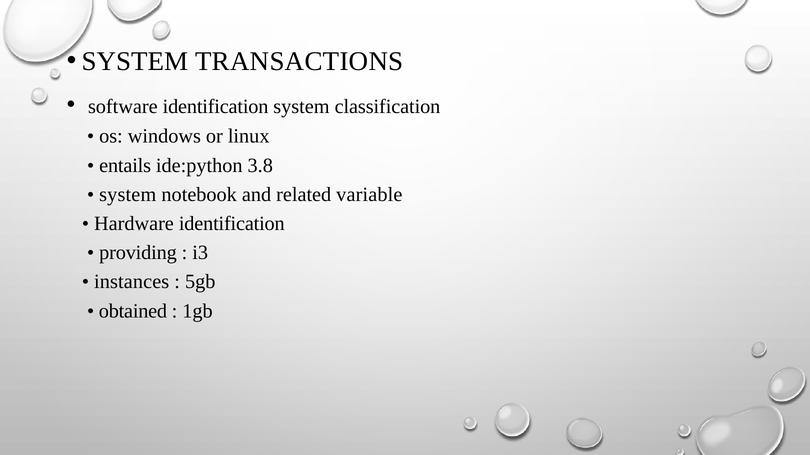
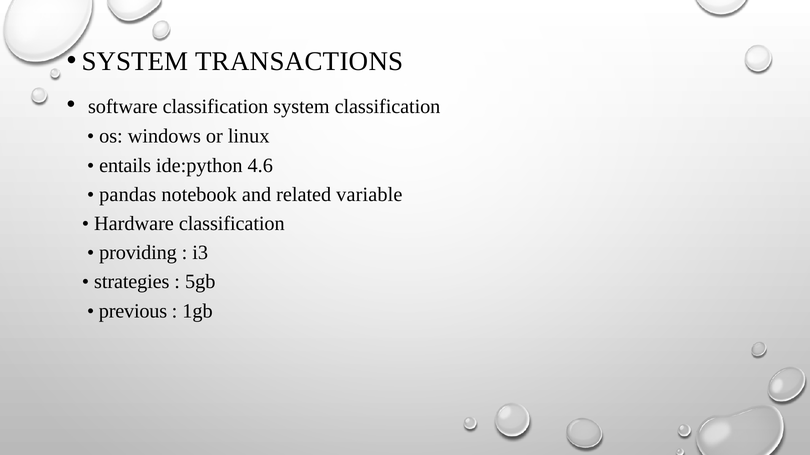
software identification: identification -> classification
3.8: 3.8 -> 4.6
system at (128, 195): system -> pandas
Hardware identification: identification -> classification
instances: instances -> strategies
obtained: obtained -> previous
